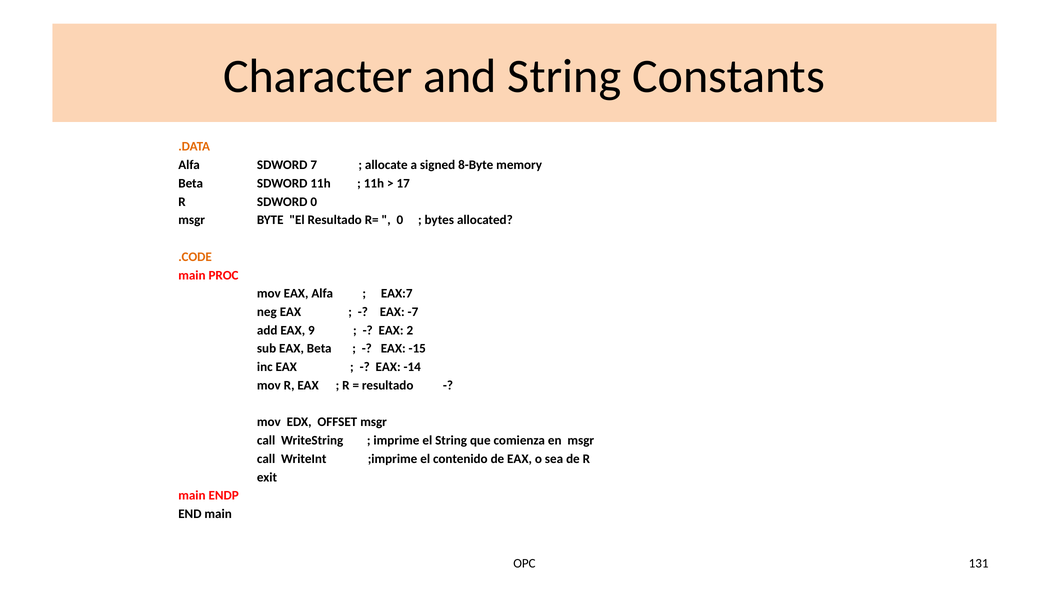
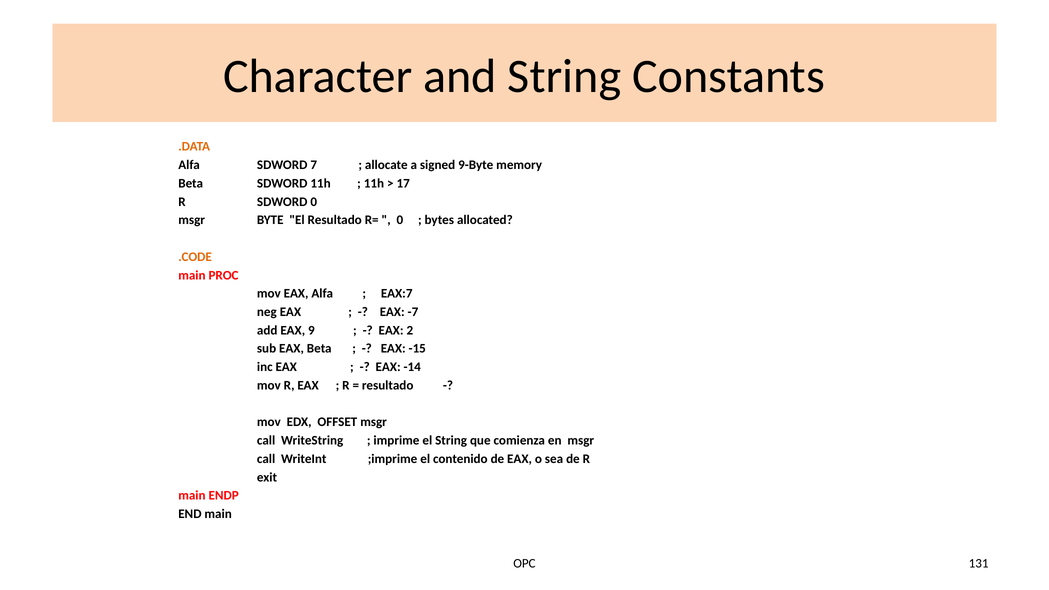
8-Byte: 8-Byte -> 9-Byte
